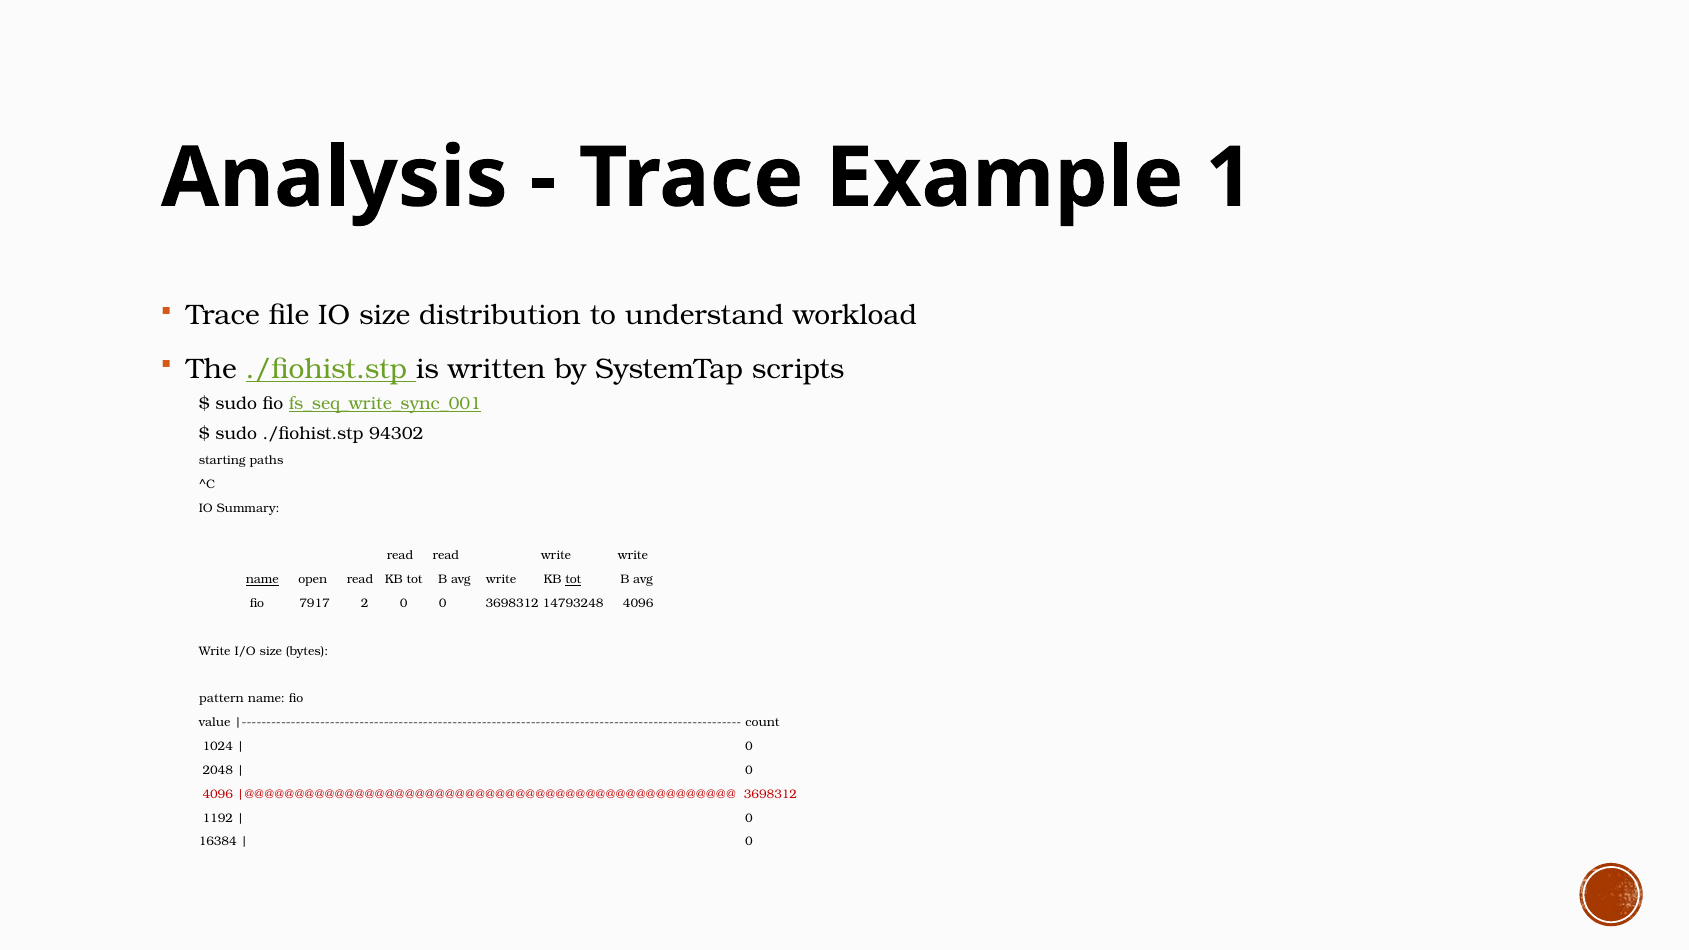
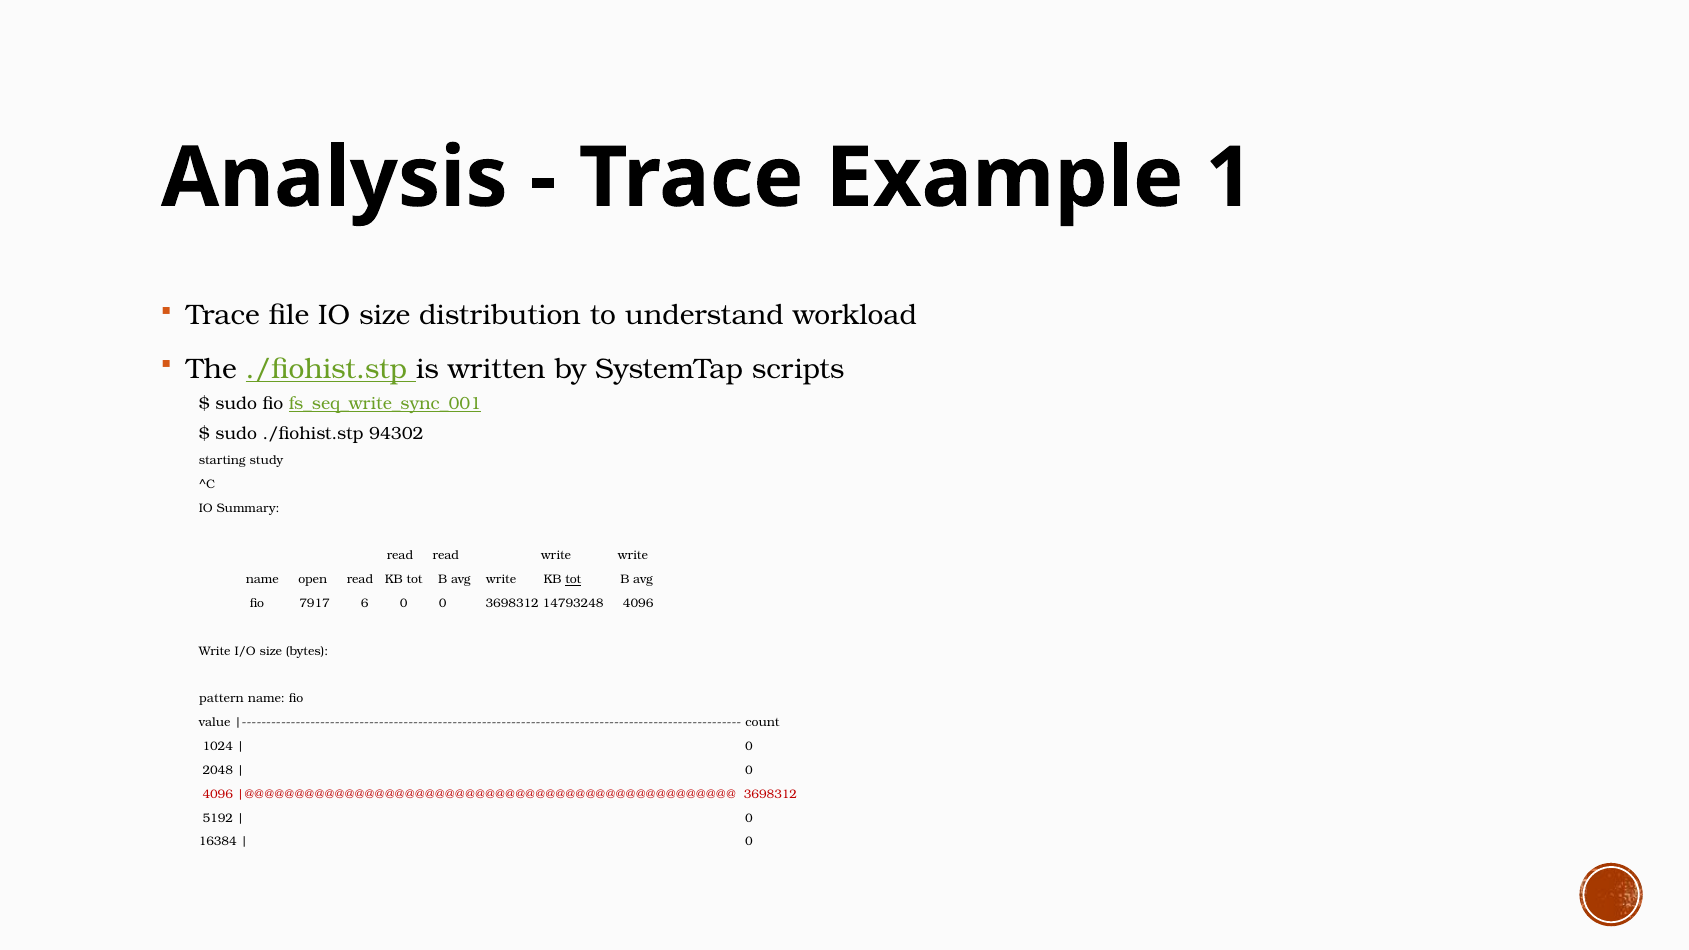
paths: paths -> study
name at (262, 580) underline: present -> none
2: 2 -> 6
1192: 1192 -> 5192
